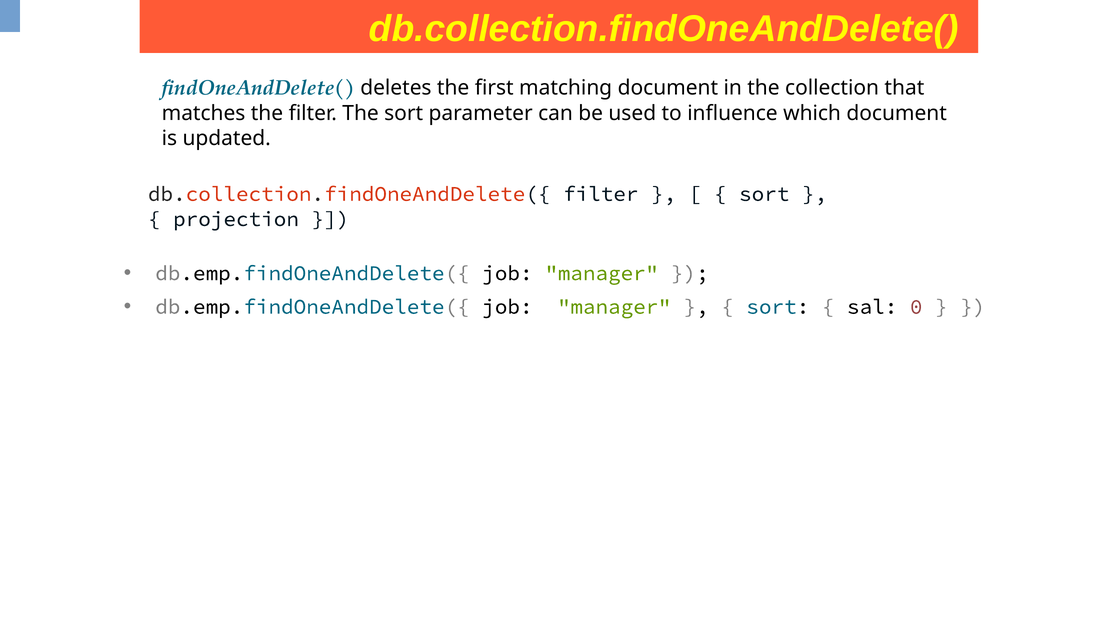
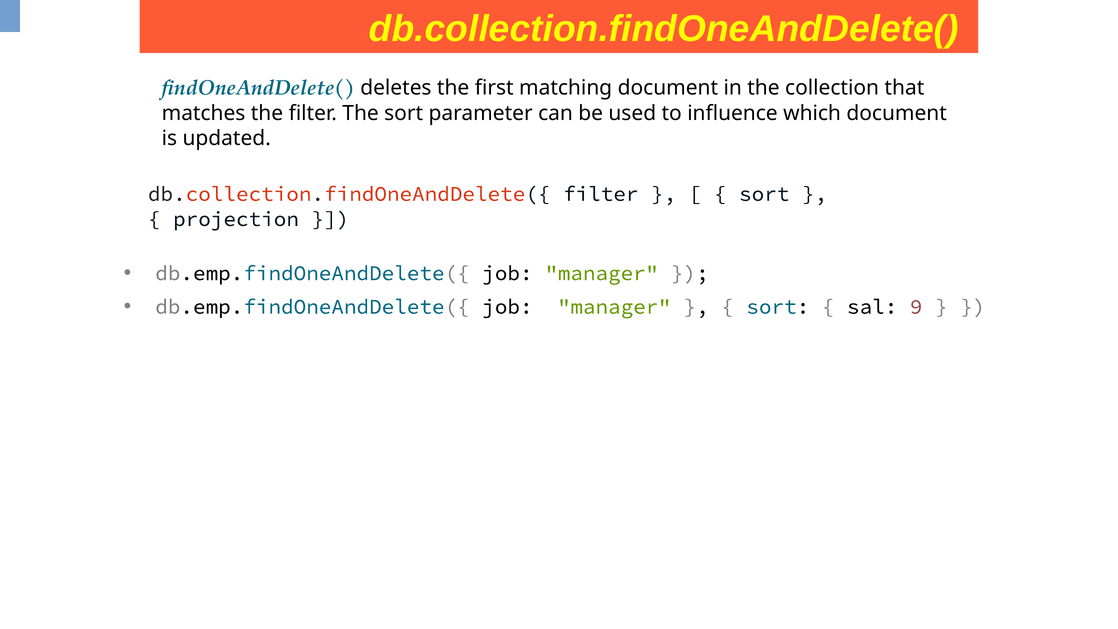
0: 0 -> 9
